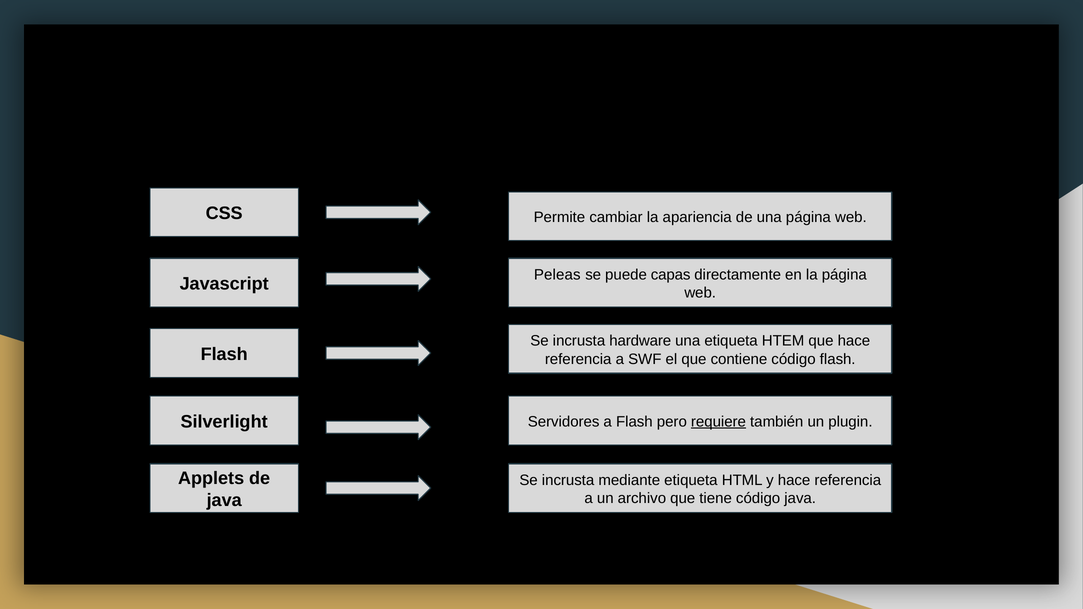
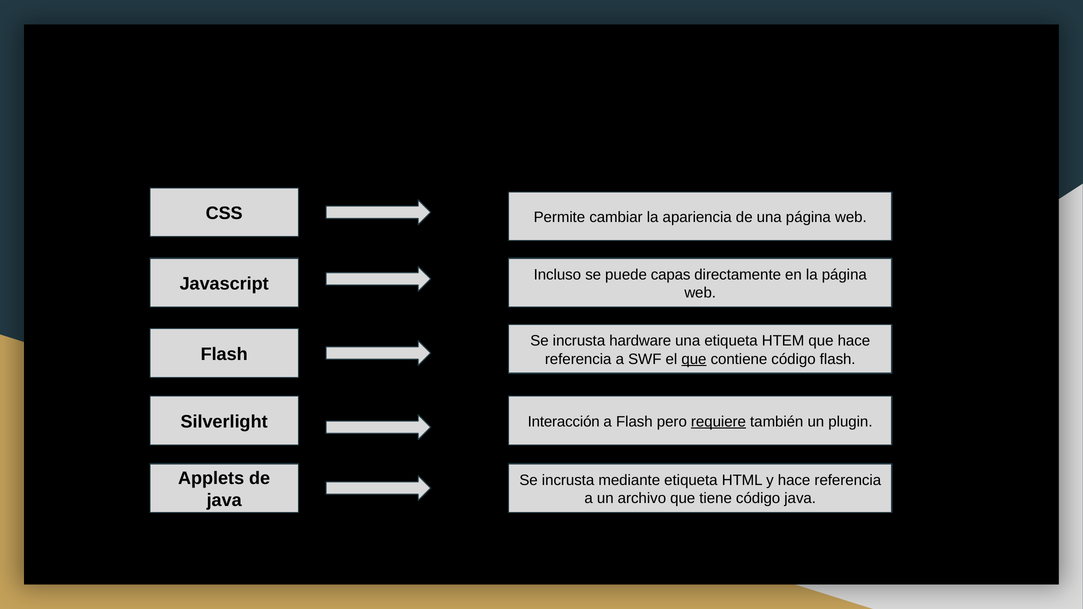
Peleas: Peleas -> Incluso
que at (694, 359) underline: none -> present
Servidores: Servidores -> Interacción
